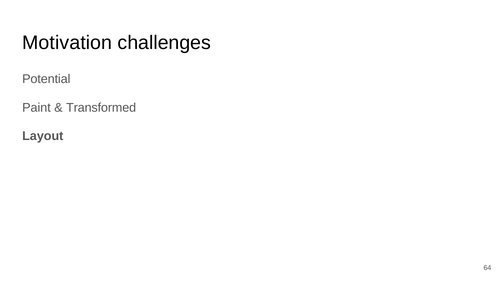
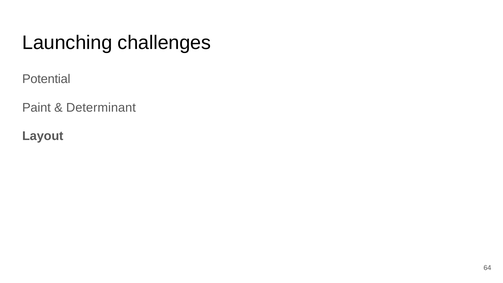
Motivation: Motivation -> Launching
Transformed: Transformed -> Determinant
